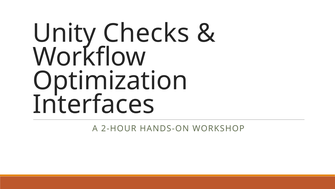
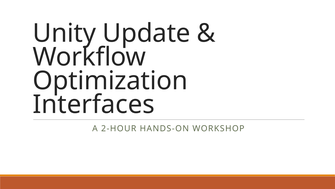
Checks: Checks -> Update
